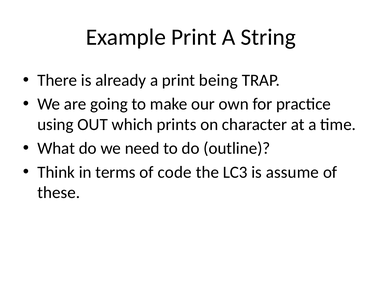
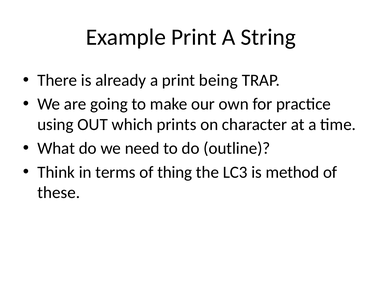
code: code -> thing
assume: assume -> method
